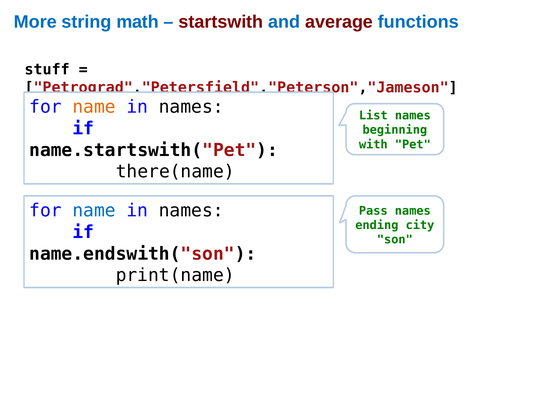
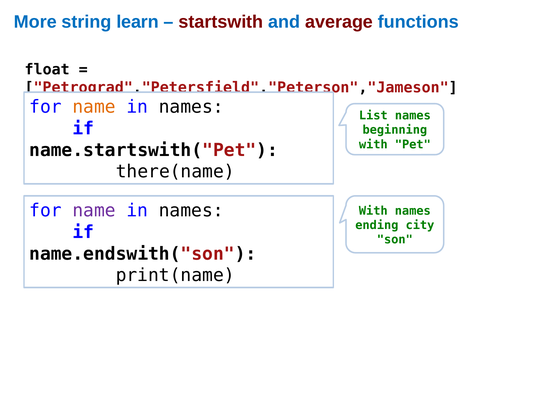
math: math -> learn
stuff: stuff -> float
name at (94, 210) colour: blue -> purple
Pass at (373, 210): Pass -> With
